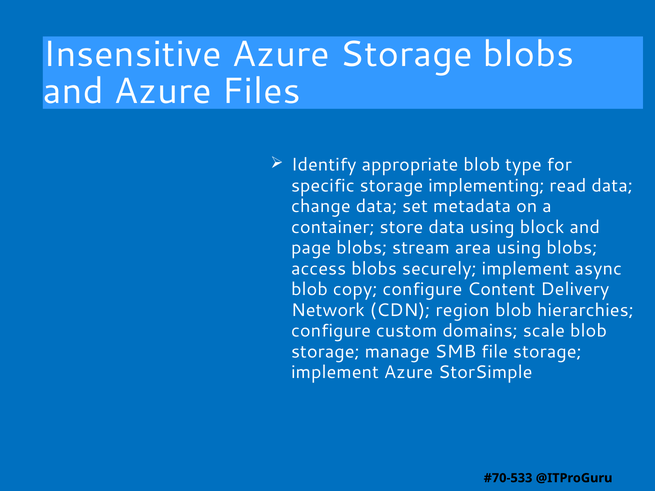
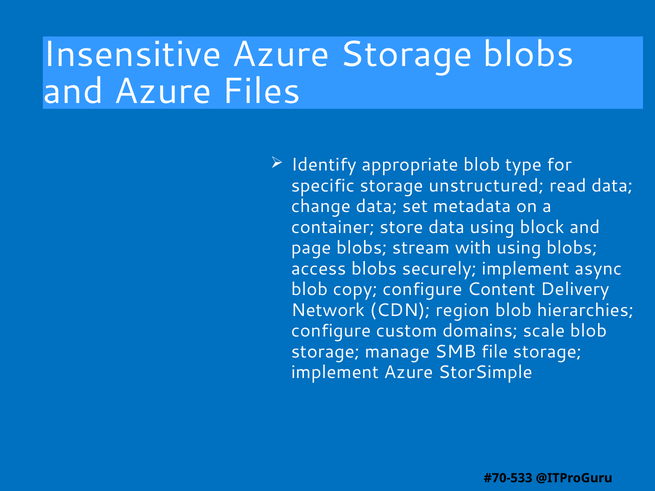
implementing: implementing -> unstructured
area: area -> with
